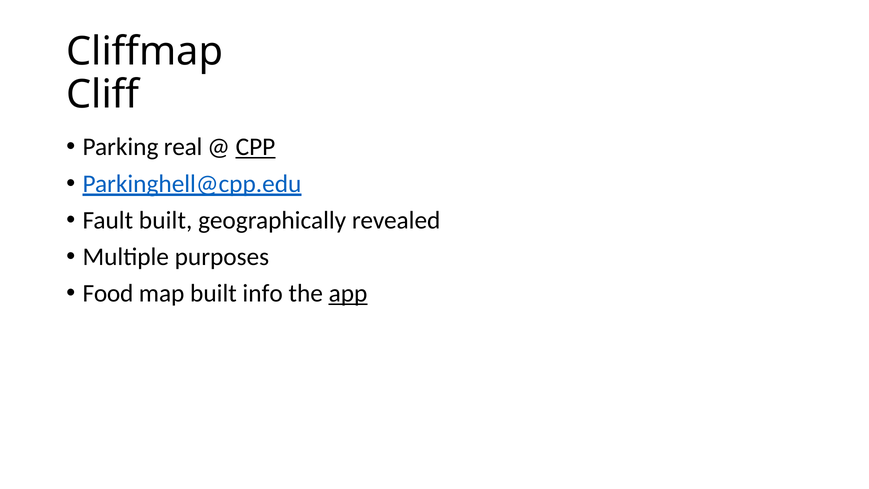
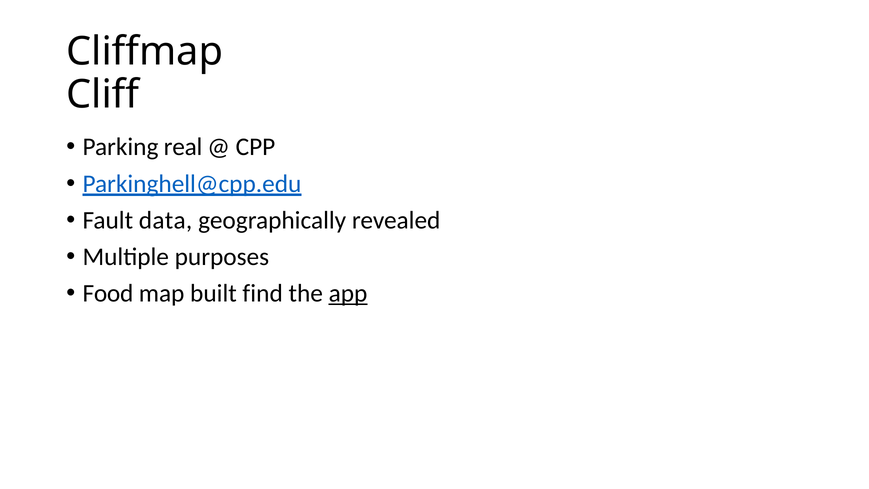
CPP underline: present -> none
Fault built: built -> data
info: info -> find
